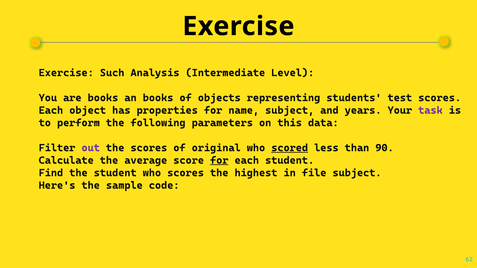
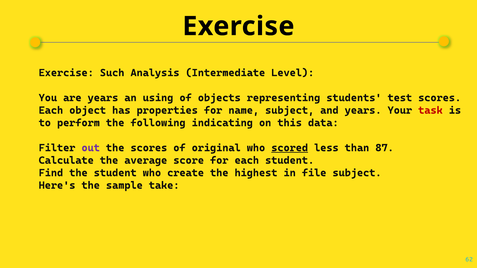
are books: books -> years
an books: books -> using
task colour: purple -> red
parameters: parameters -> indicating
90: 90 -> 87
for at (219, 160) underline: present -> none
who scores: scores -> create
code: code -> take
